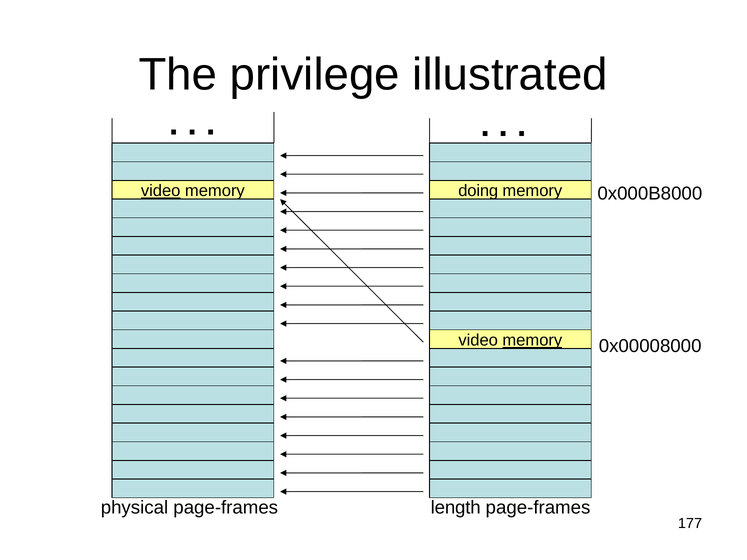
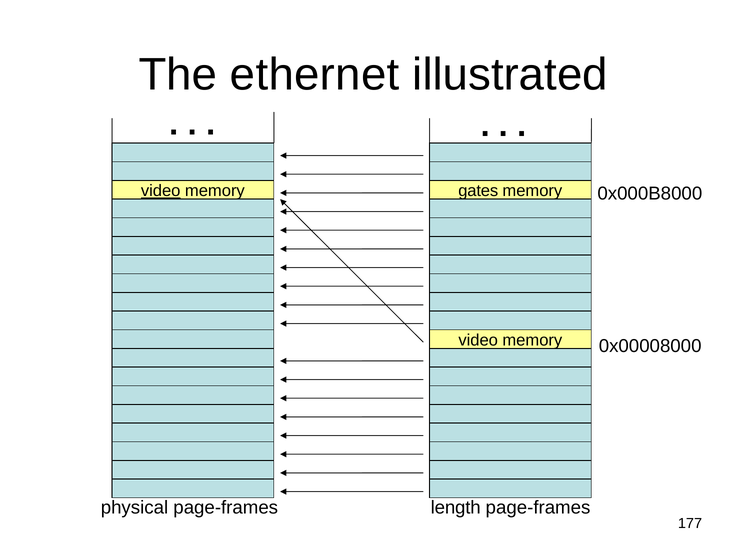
privilege: privilege -> ethernet
doing: doing -> gates
memory at (532, 340) underline: present -> none
